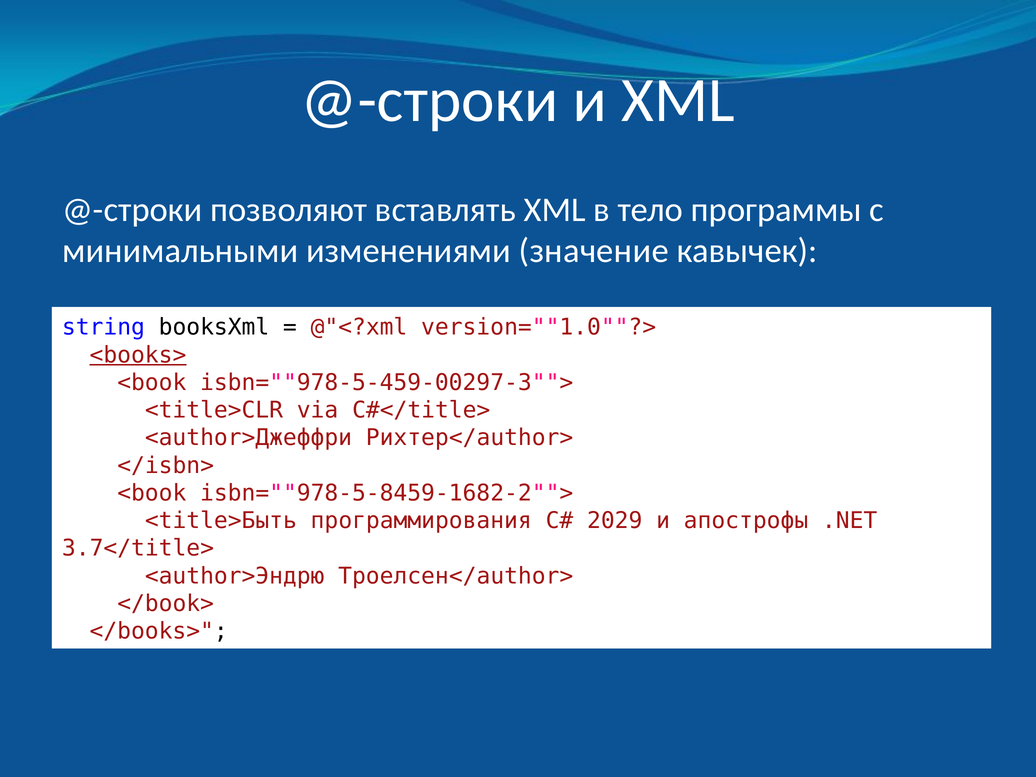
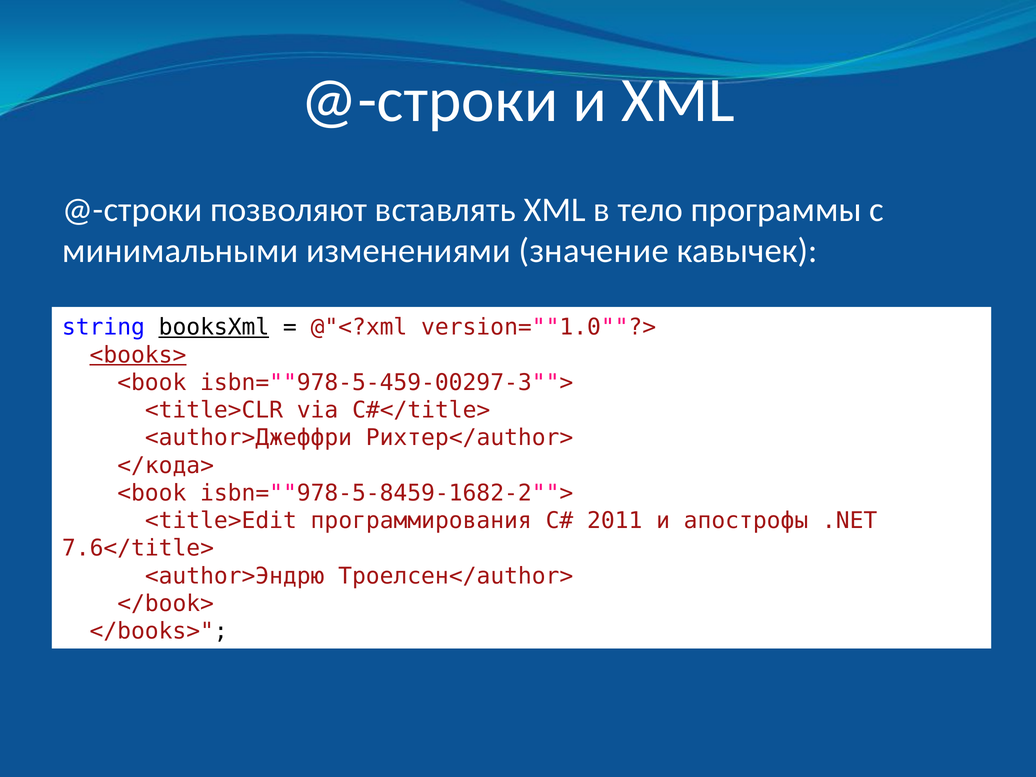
booksXml underline: none -> present
</isbn>: </isbn> -> </кода>
<title>Быть: <title>Быть -> <title>Edit
2029: 2029 -> 2011
3.7</title>: 3.7</title> -> 7.6</title>
